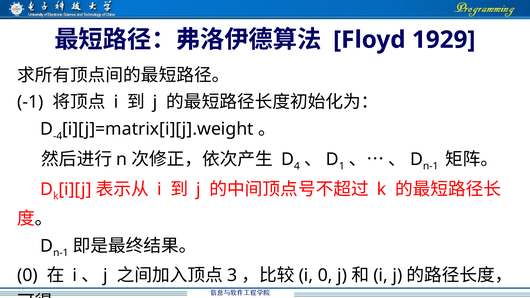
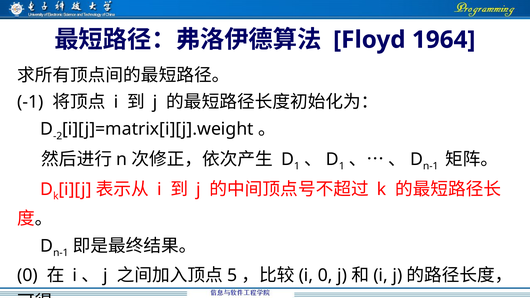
1929: 1929 -> 1964
-4: -4 -> -2
4 at (297, 166): 4 -> 1
3: 3 -> 5
